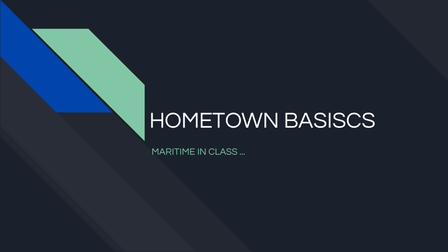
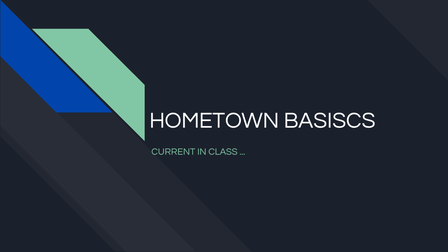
MARITIME: MARITIME -> CURRENT
